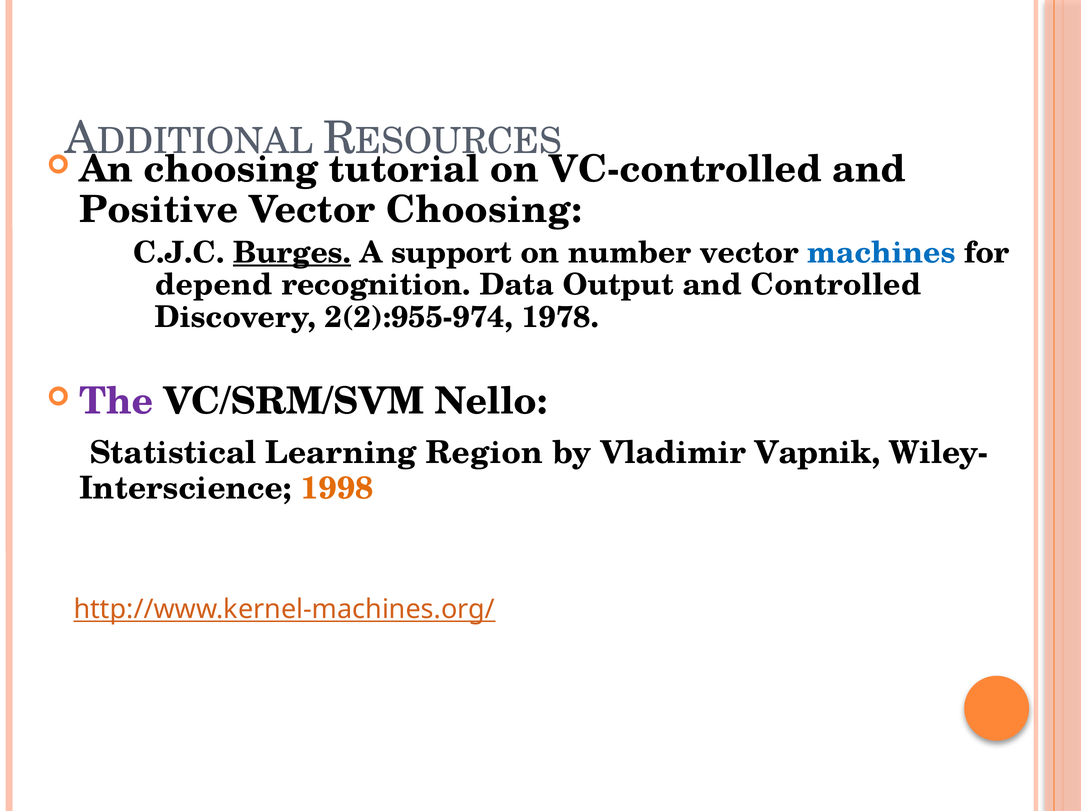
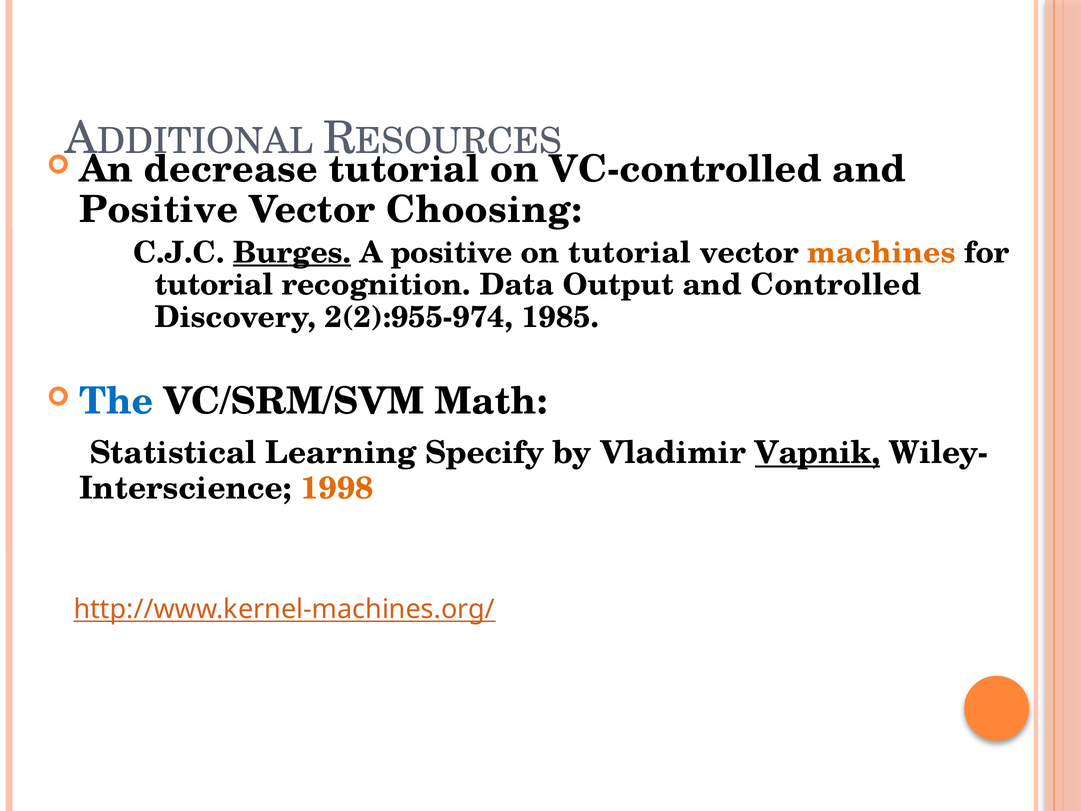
An choosing: choosing -> decrease
A support: support -> positive
on number: number -> tutorial
machines colour: blue -> orange
depend at (214, 285): depend -> tutorial
1978: 1978 -> 1985
The colour: purple -> blue
Nello: Nello -> Math
Region: Region -> Specify
Vapnik underline: none -> present
